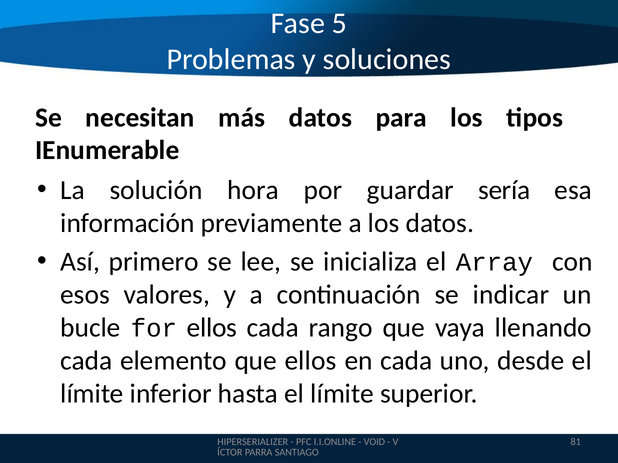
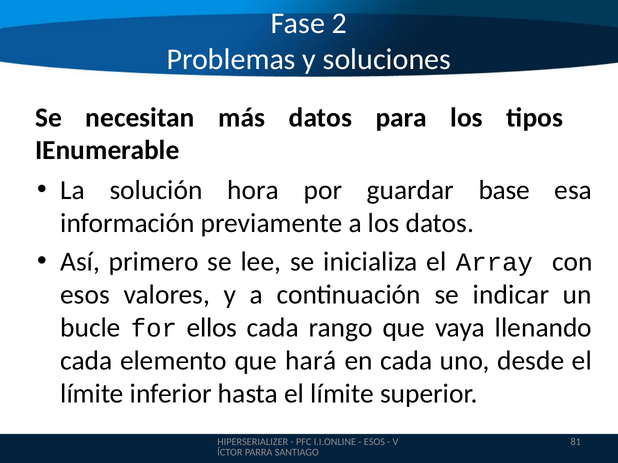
5: 5 -> 2
sería: sería -> base
que ellos: ellos -> hará
VOID at (374, 443): VOID -> ESOS
